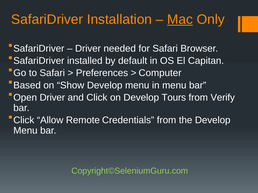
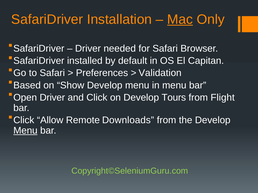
Computer: Computer -> Validation
Verify: Verify -> Flight
Credentials: Credentials -> Downloads
Menu at (25, 131) underline: none -> present
